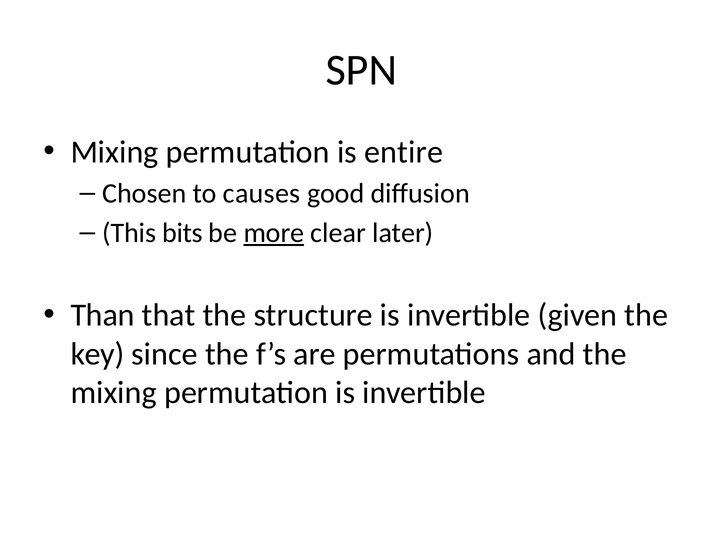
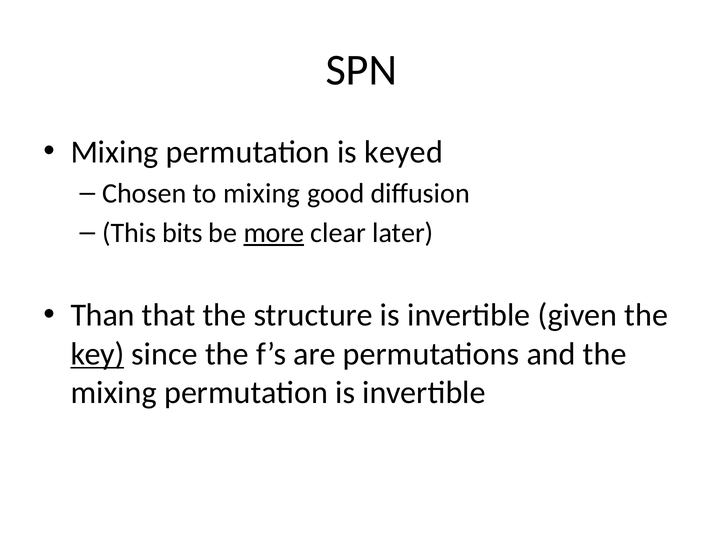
entire: entire -> keyed
to causes: causes -> mixing
key underline: none -> present
